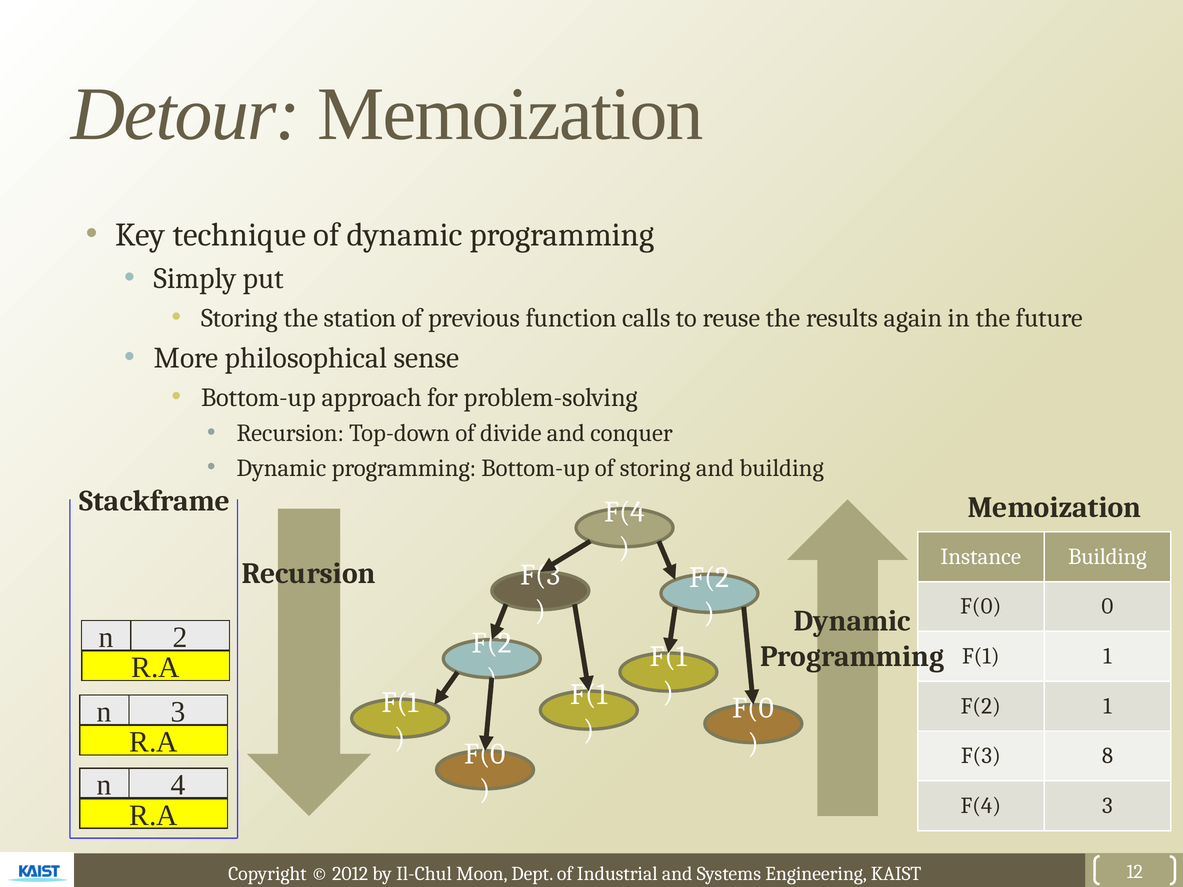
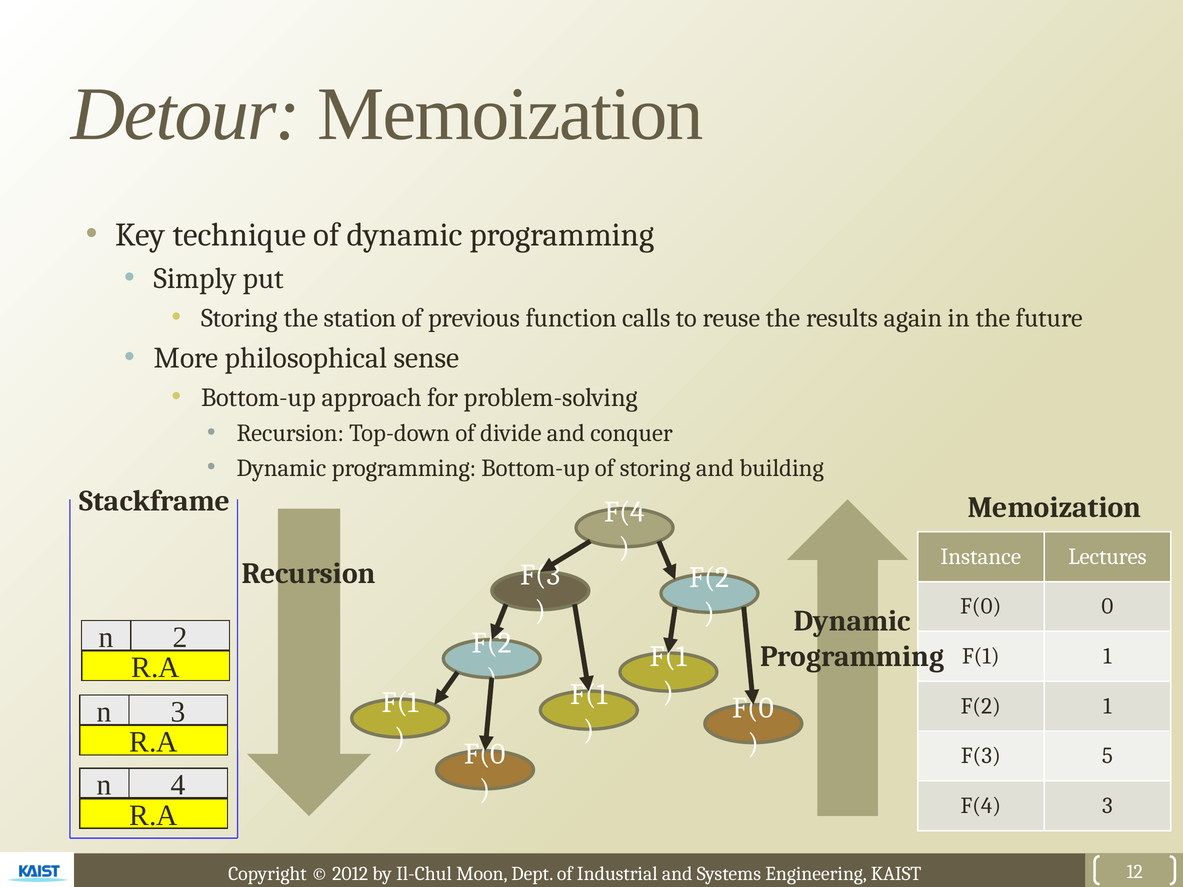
Instance Building: Building -> Lectures
8: 8 -> 5
